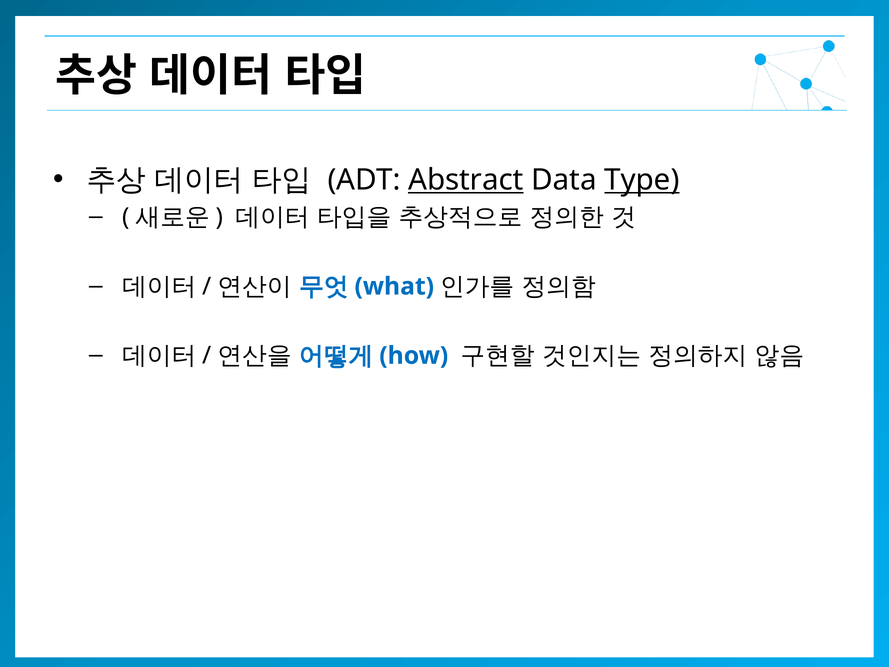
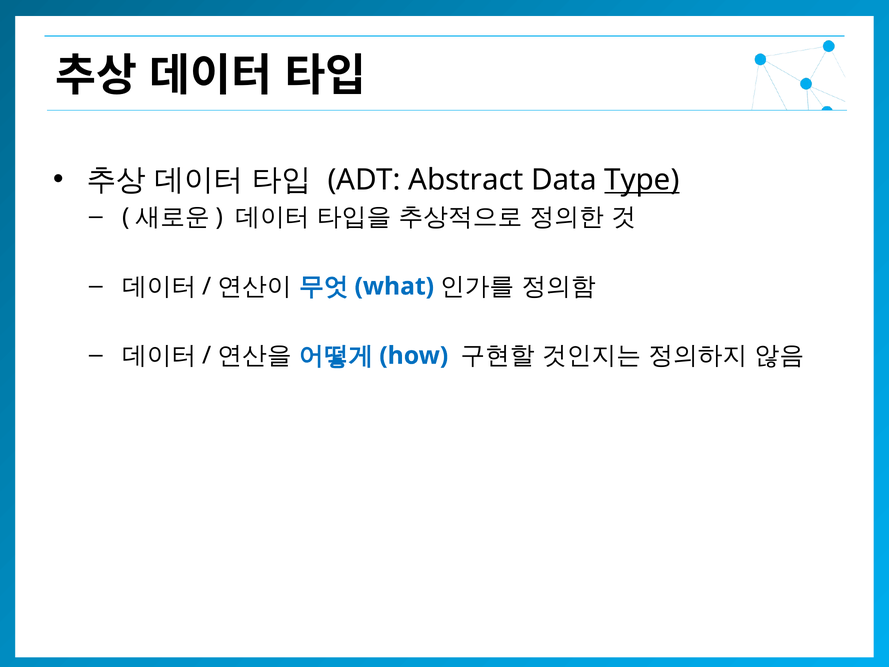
Abstract underline: present -> none
